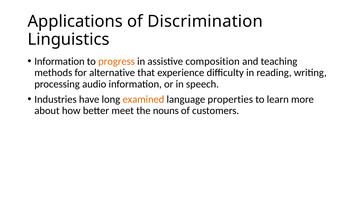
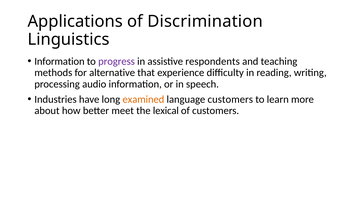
progress colour: orange -> purple
composition: composition -> respondents
language properties: properties -> customers
nouns: nouns -> lexical
